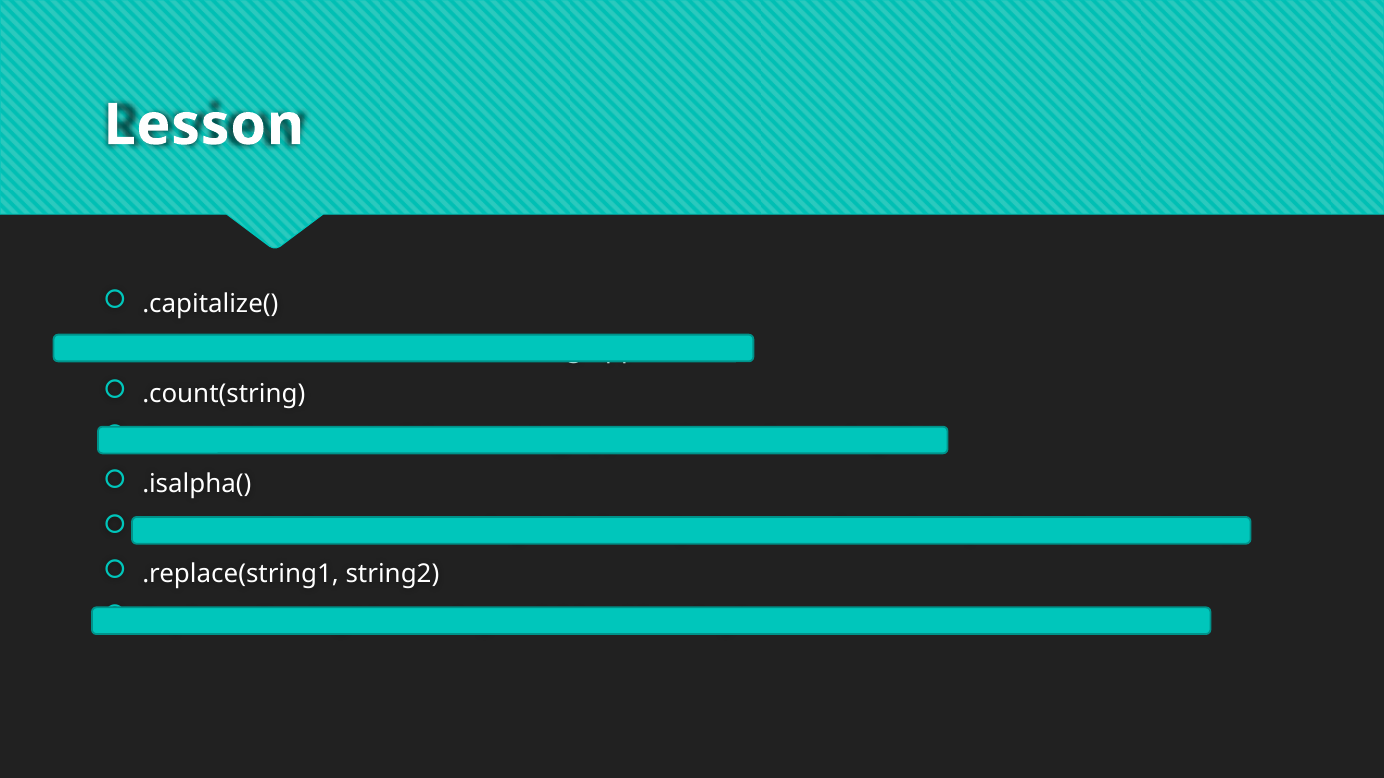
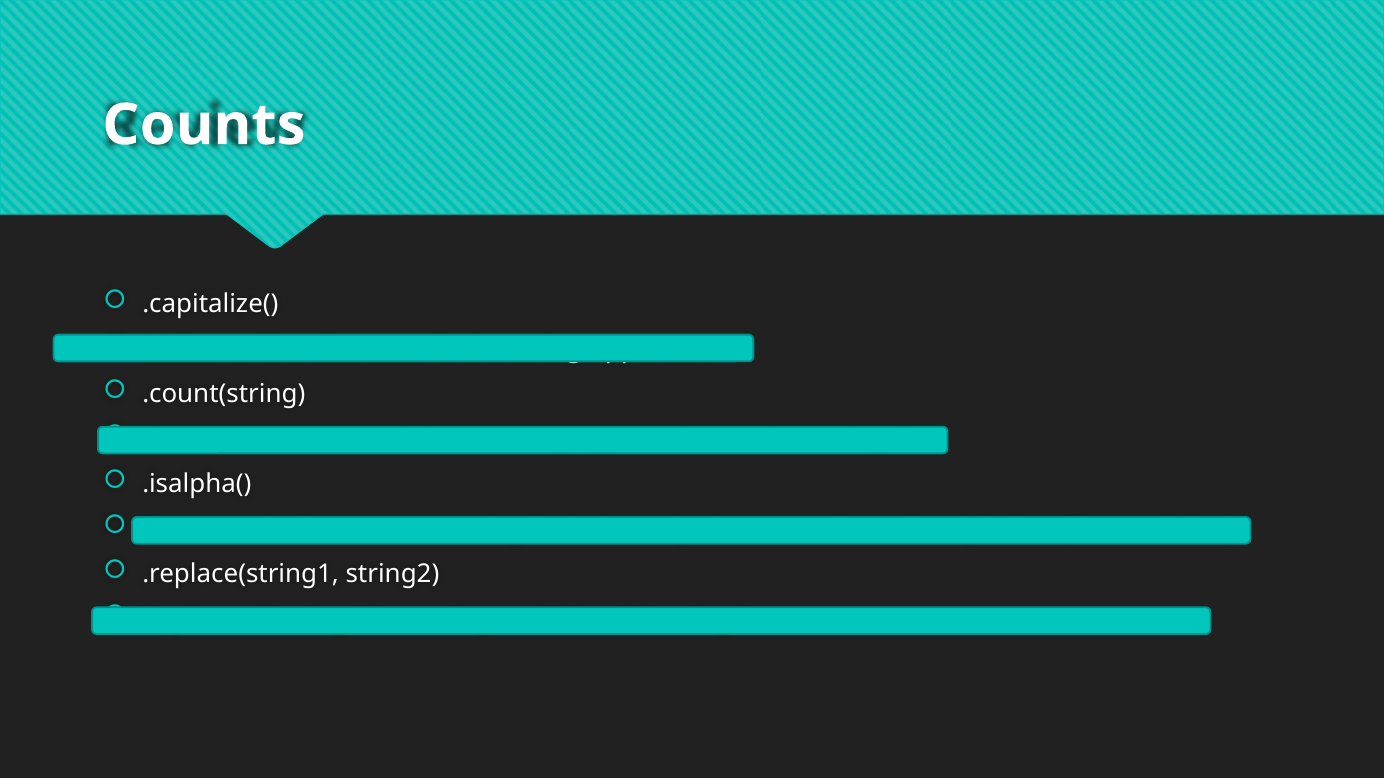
Lesson at (204, 125): Lesson -> Counts
